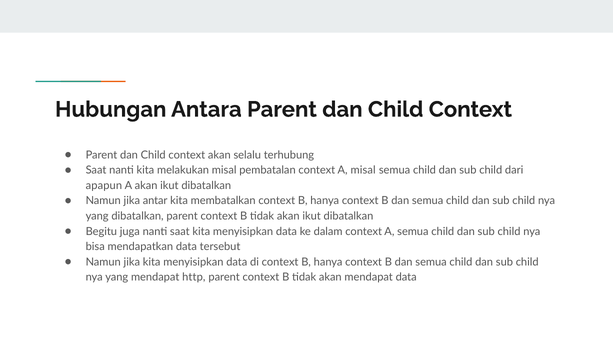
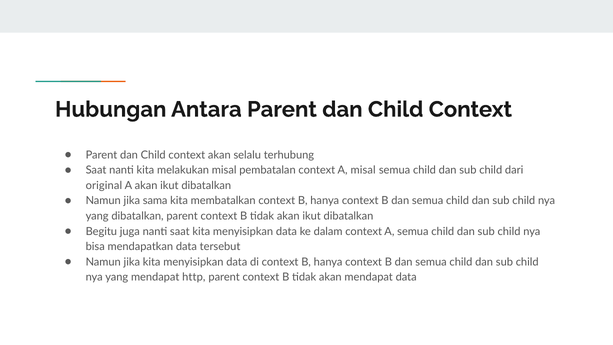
apapun: apapun -> original
antar: antar -> sama
